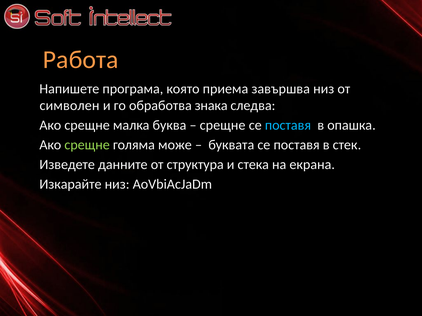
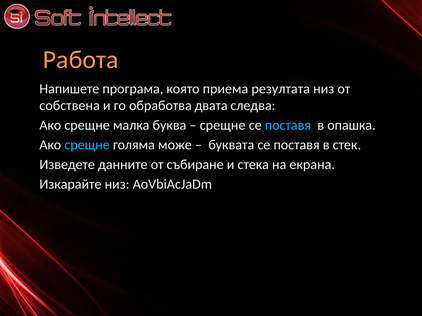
завършва: завършва -> резултата
символен: символен -> собствена
знака: знака -> двата
срещне at (87, 145) colour: light green -> light blue
структура: структура -> събиране
